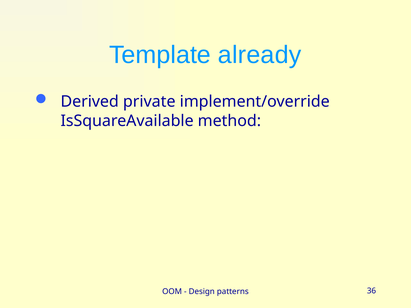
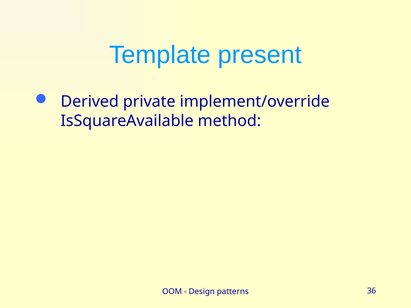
already: already -> present
